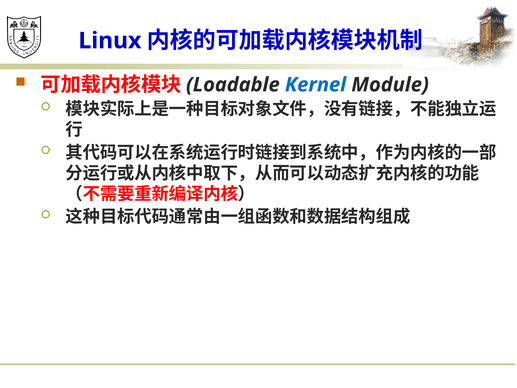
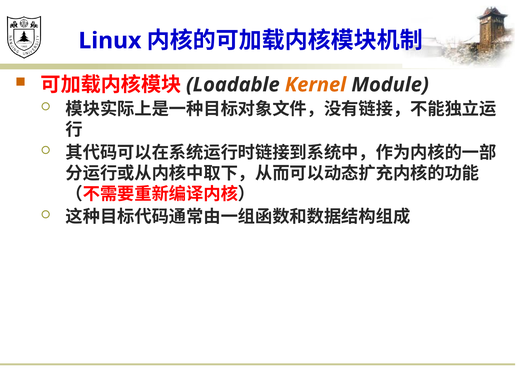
Kernel colour: blue -> orange
